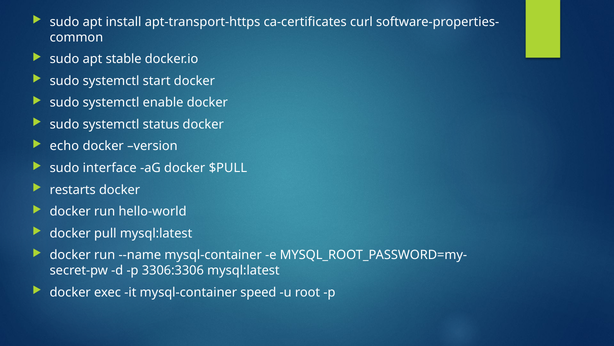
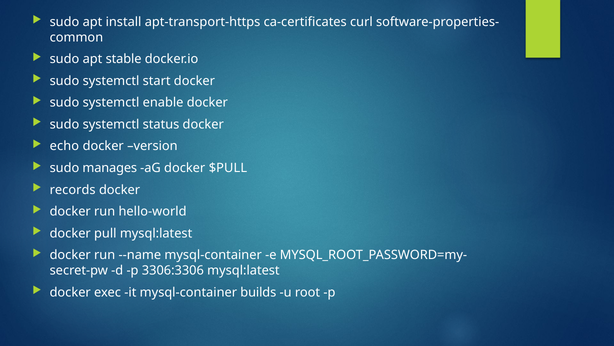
interface: interface -> manages
restarts: restarts -> records
speed: speed -> builds
